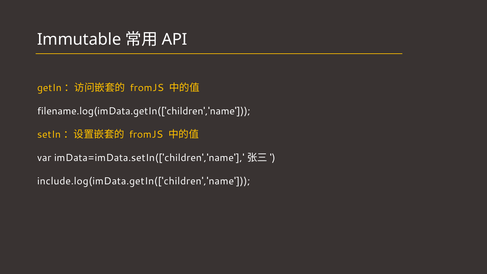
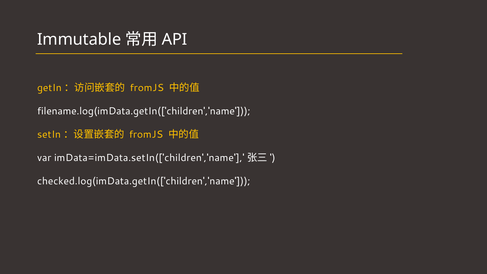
include.log(imData.getIn(['children','name: include.log(imData.getIn(['children','name -> checked.log(imData.getIn(['children','name
